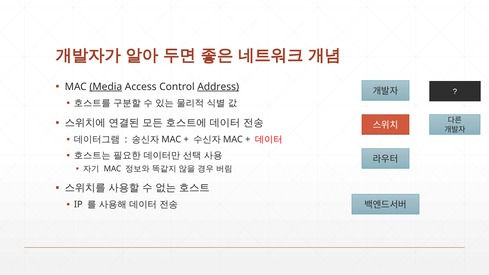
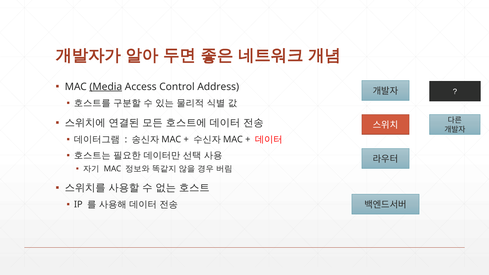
Address underline: present -> none
